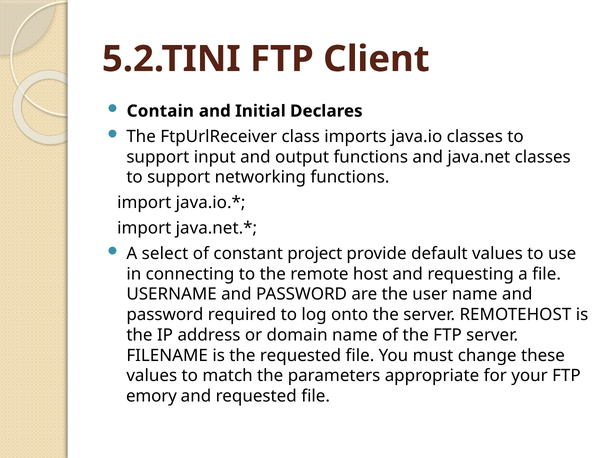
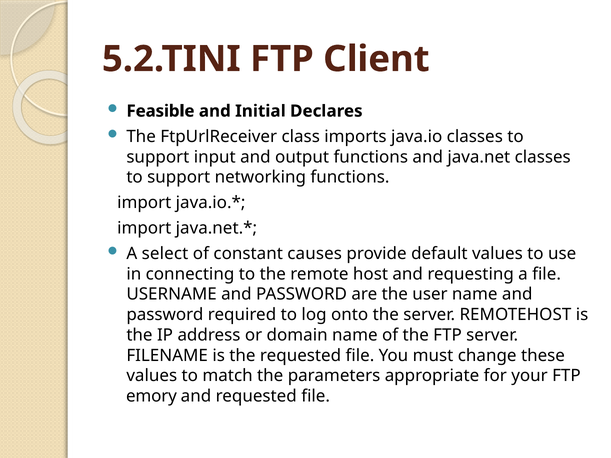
Contain: Contain -> Feasible
project: project -> causes
